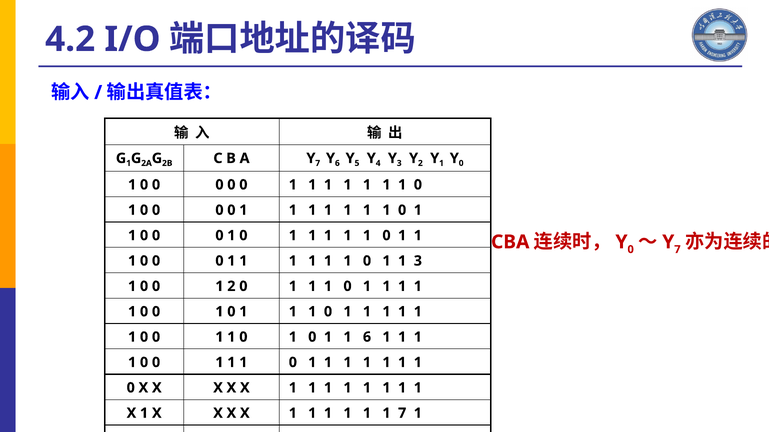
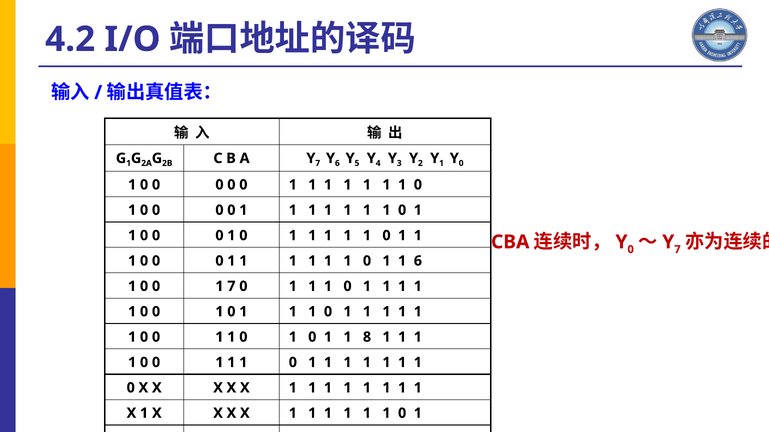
1 3: 3 -> 6
1 2: 2 -> 7
1 6: 6 -> 8
7 at (402, 414): 7 -> 0
